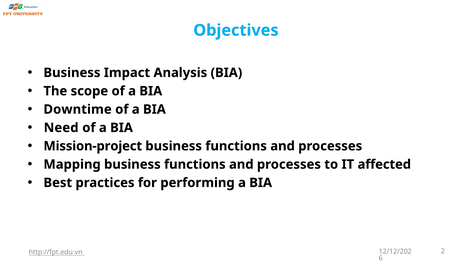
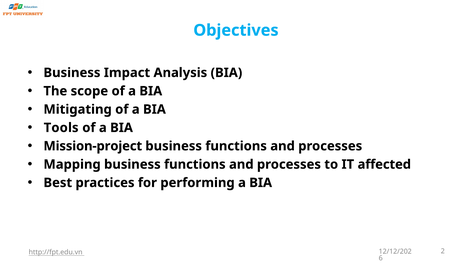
Downtime: Downtime -> Mitigating
Need: Need -> Tools
